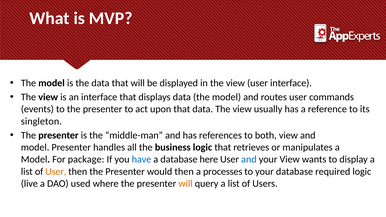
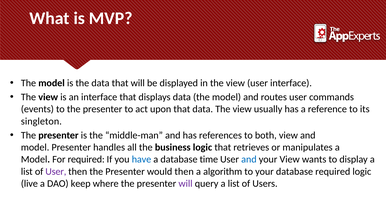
For package: package -> required
here: here -> time
User at (56, 172) colour: orange -> purple
processes: processes -> algorithm
used: used -> keep
will at (186, 184) colour: orange -> purple
